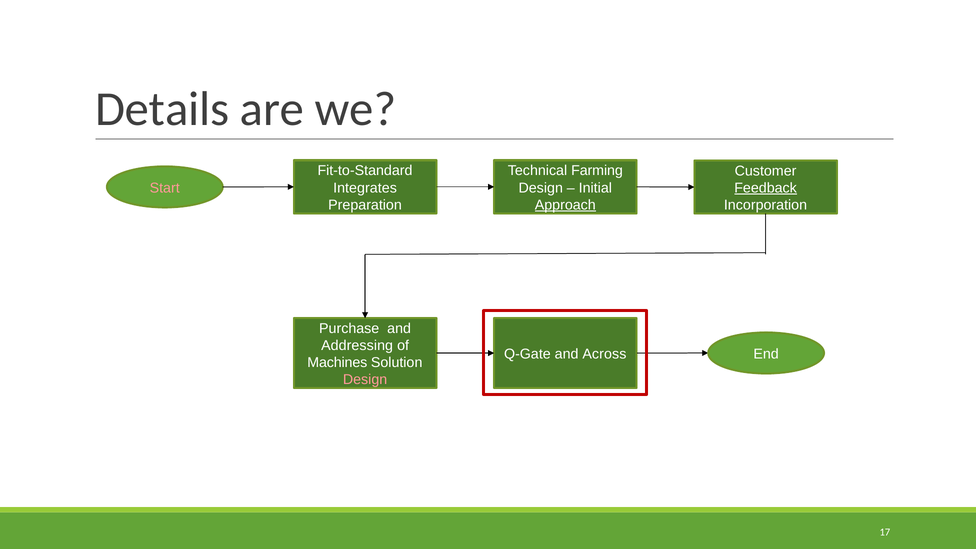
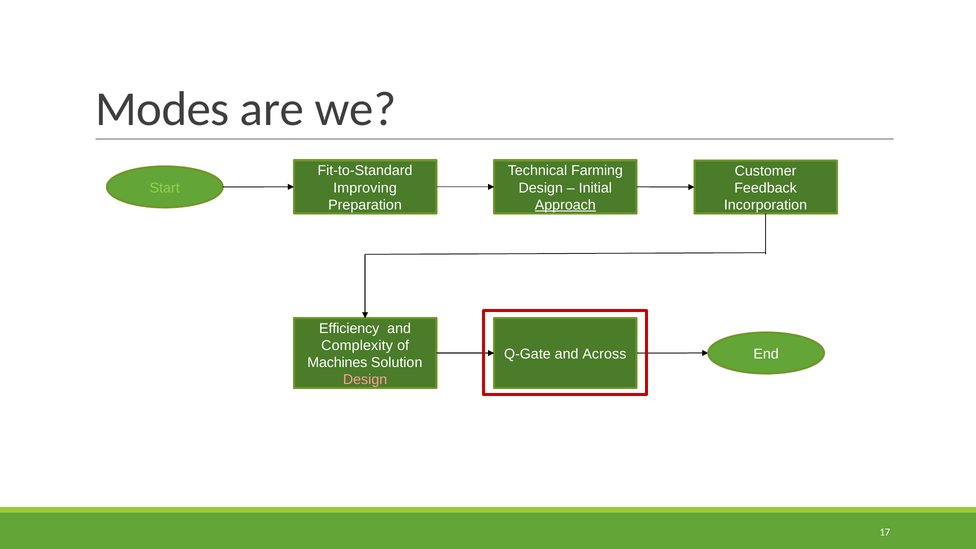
Details: Details -> Modes
Integrates: Integrates -> Improving
Start colour: pink -> light green
Feedback underline: present -> none
Purchase: Purchase -> Efficiency
Addressing: Addressing -> Complexity
